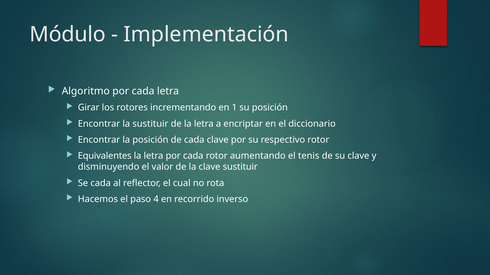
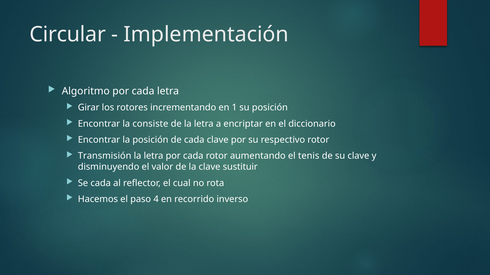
Módulo: Módulo -> Circular
la sustituir: sustituir -> consiste
Equivalentes: Equivalentes -> Transmisión
